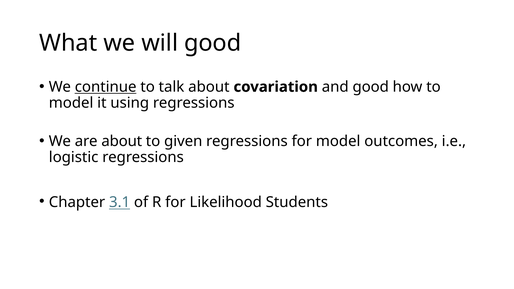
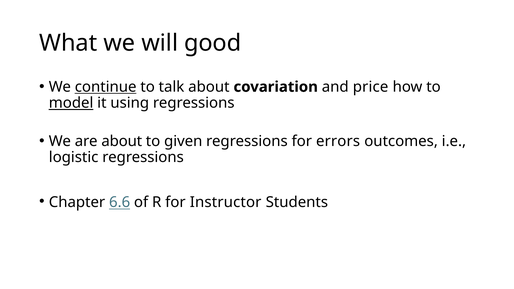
and good: good -> price
model at (71, 103) underline: none -> present
for model: model -> errors
3.1: 3.1 -> 6.6
Likelihood: Likelihood -> Instructor
